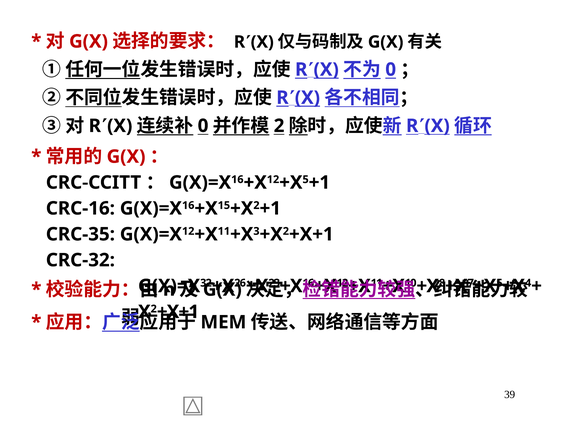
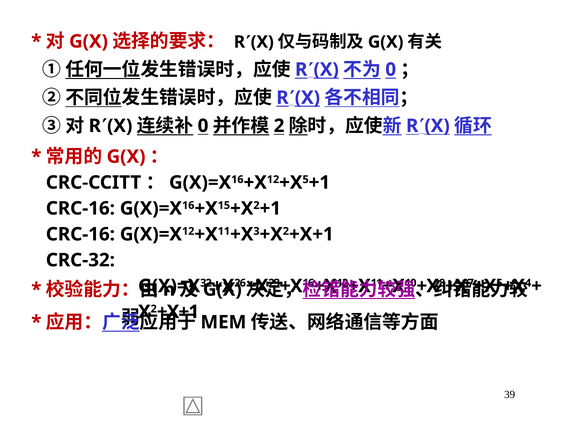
CRC-35 at (80, 234): CRC-35 -> CRC-16
